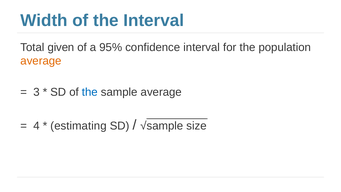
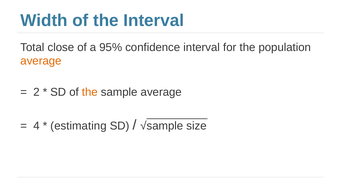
given: given -> close
3: 3 -> 2
the at (90, 92) colour: blue -> orange
